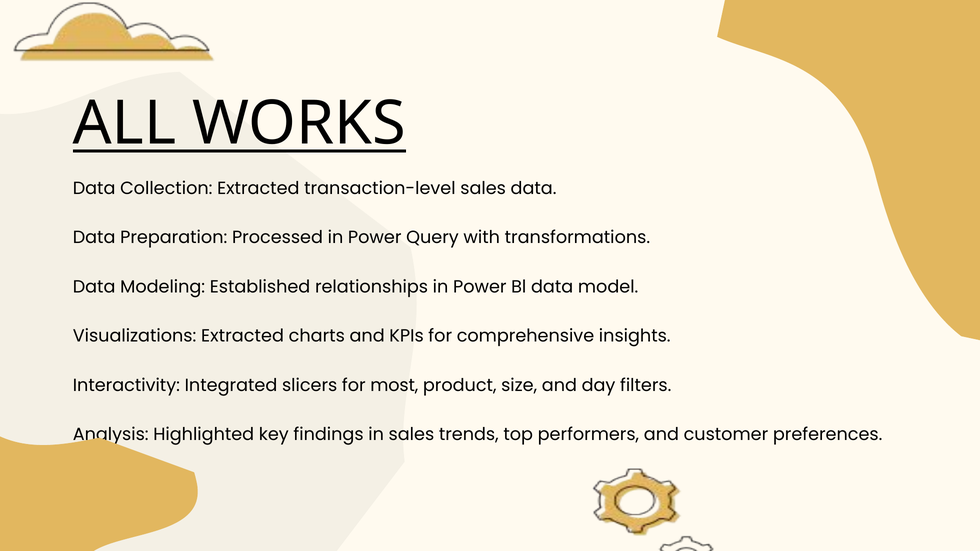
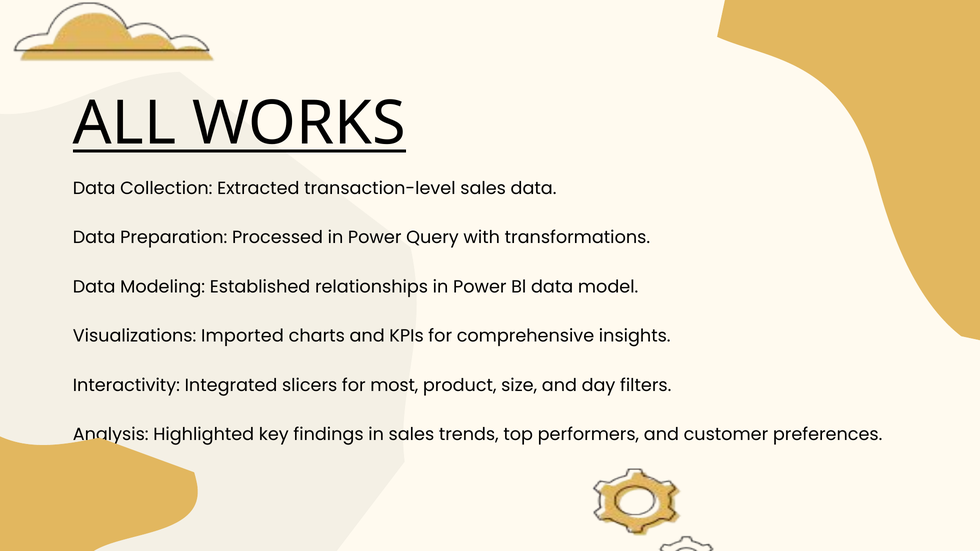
Visualizations Extracted: Extracted -> Imported
